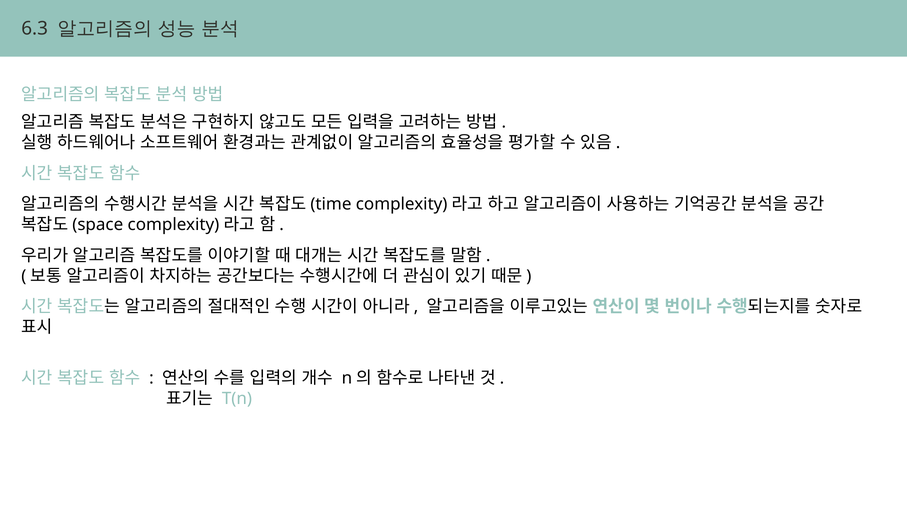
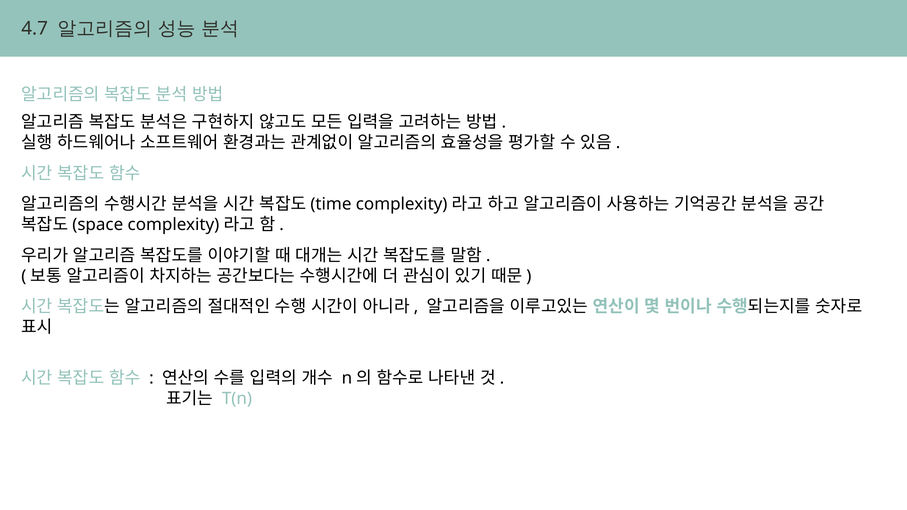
6.3: 6.3 -> 4.7
